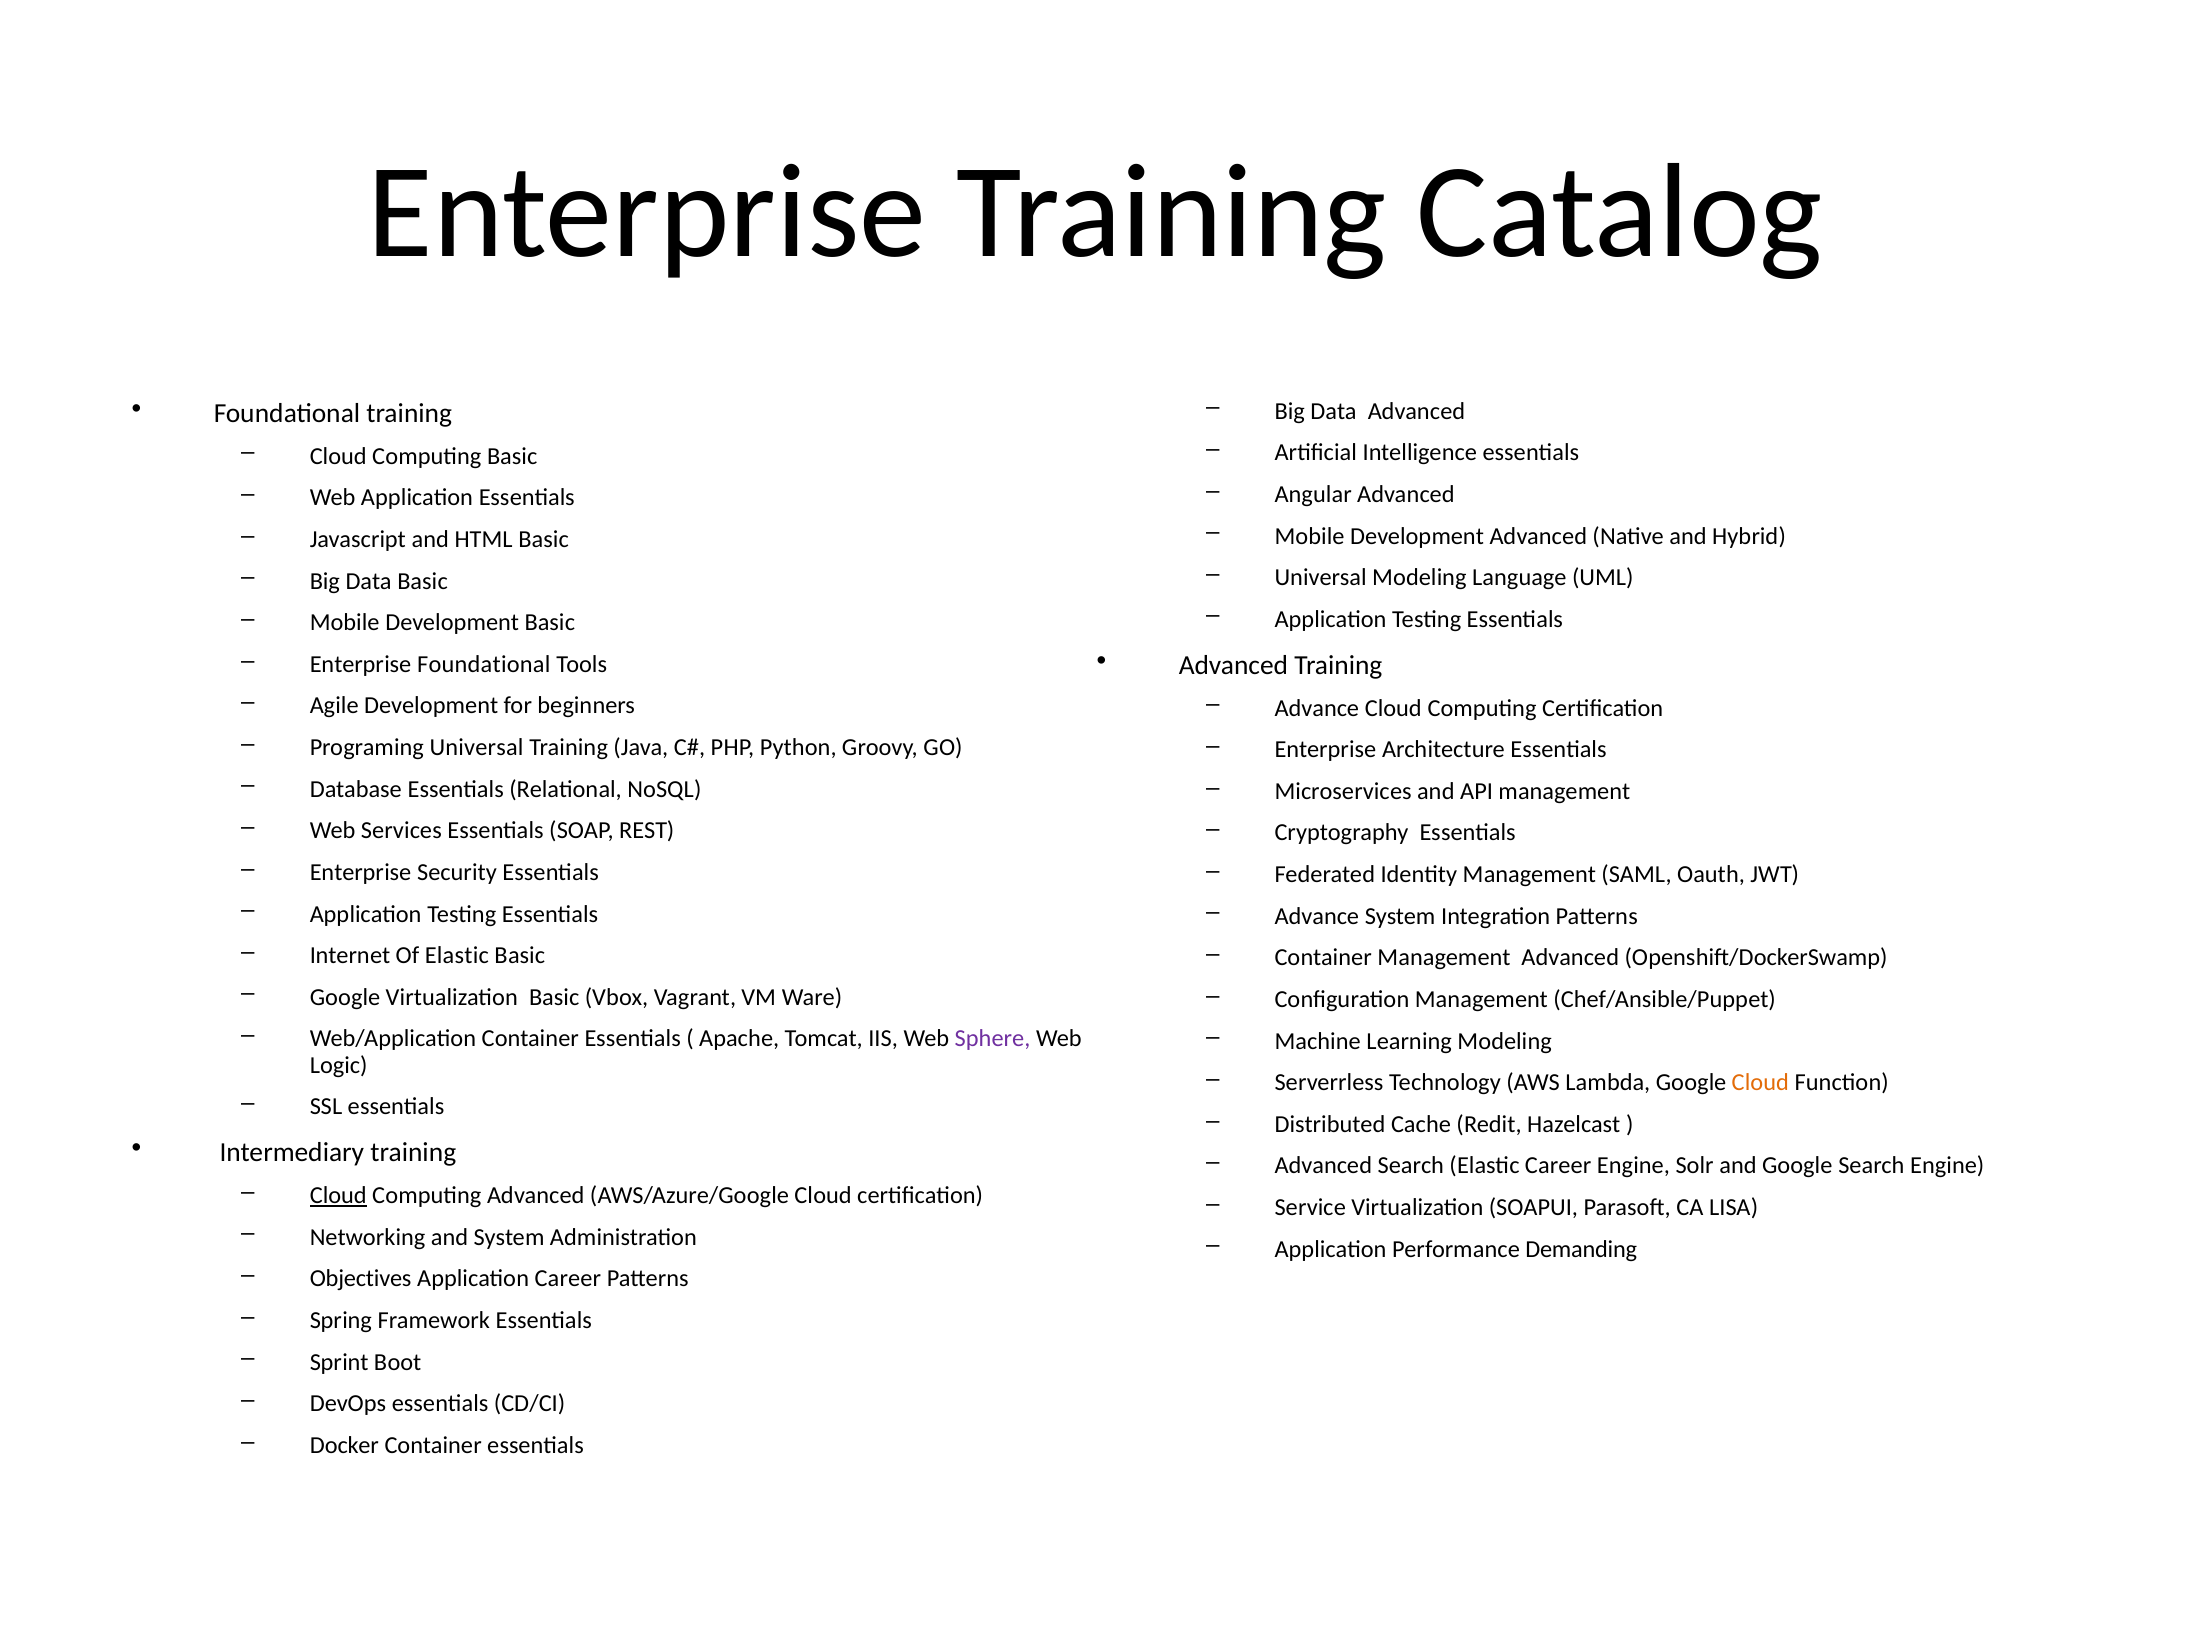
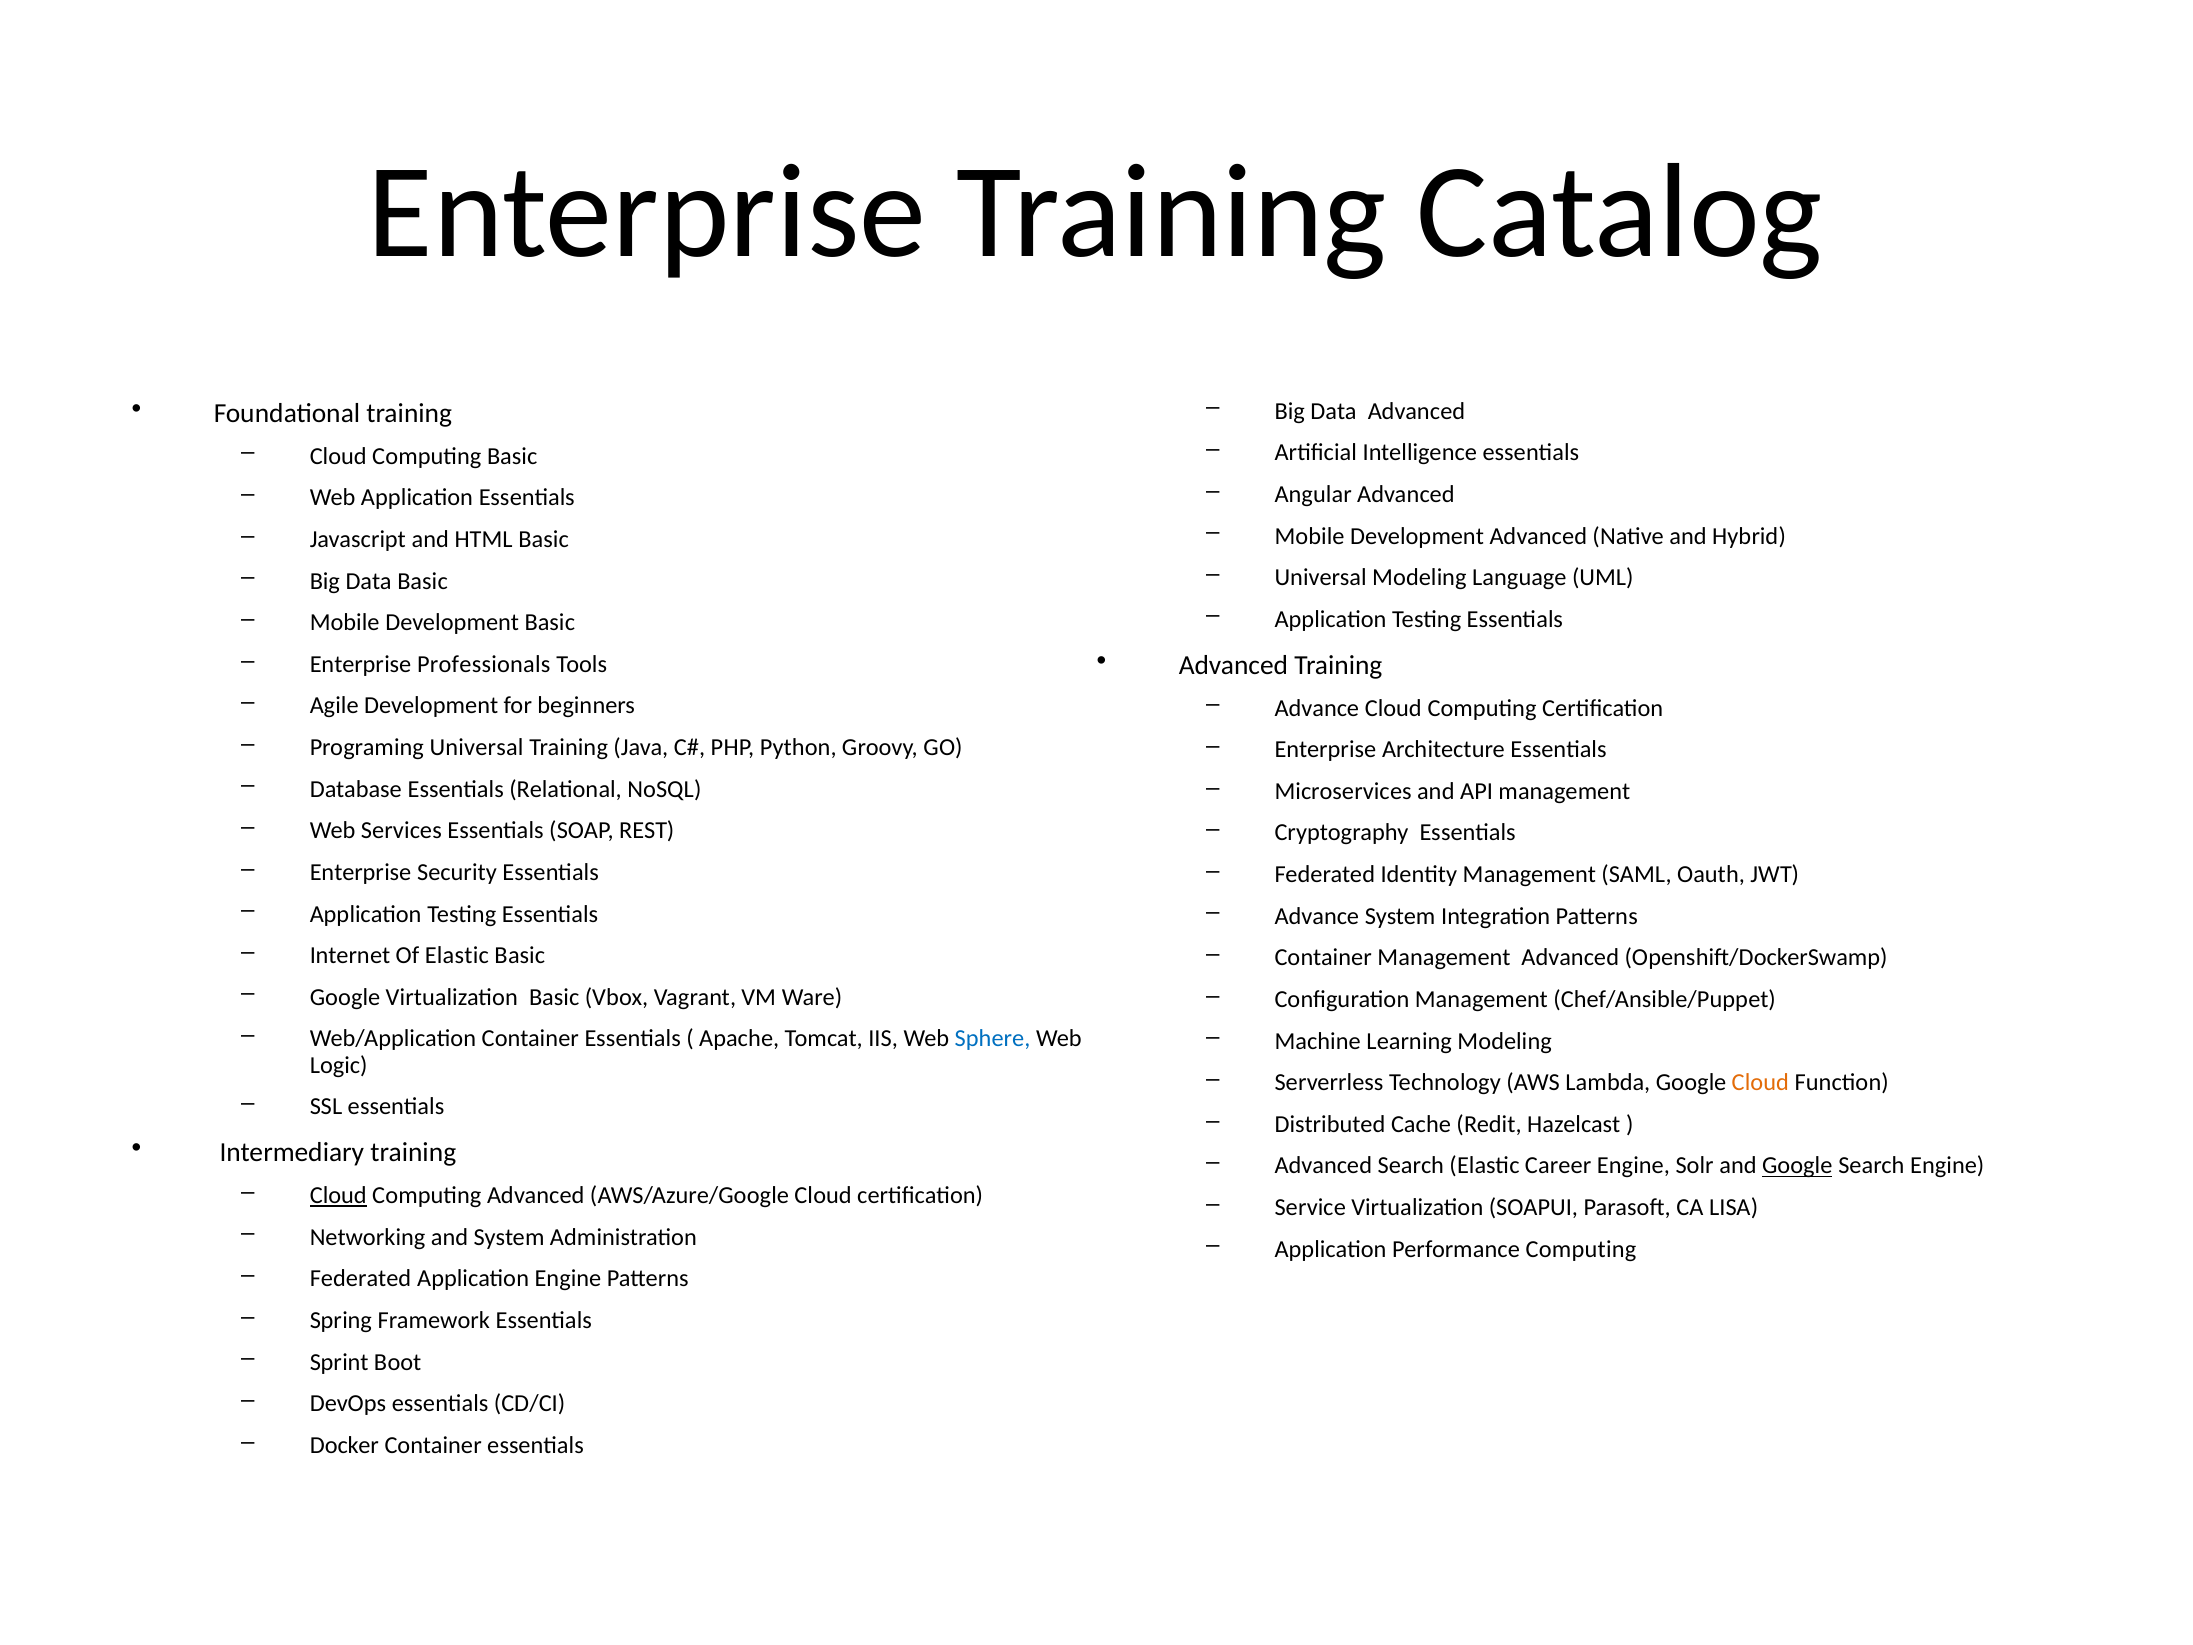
Enterprise Foundational: Foundational -> Professionals
Sphere colour: purple -> blue
Google at (1797, 1166) underline: none -> present
Performance Demanding: Demanding -> Computing
Objectives at (361, 1279): Objectives -> Federated
Application Career: Career -> Engine
